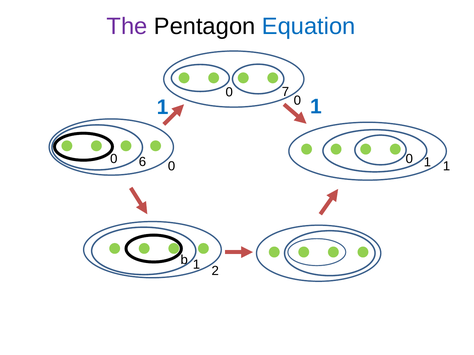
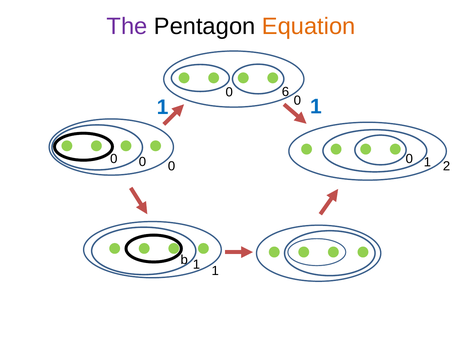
Equation colour: blue -> orange
7: 7 -> 6
6 at (142, 162): 6 -> 0
1 at (447, 167): 1 -> 2
2 at (215, 271): 2 -> 1
